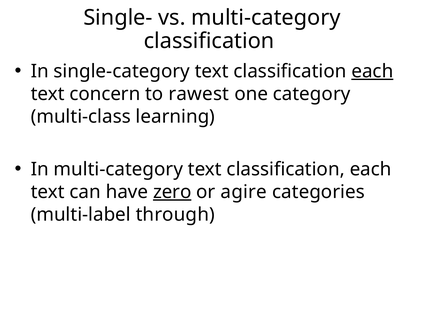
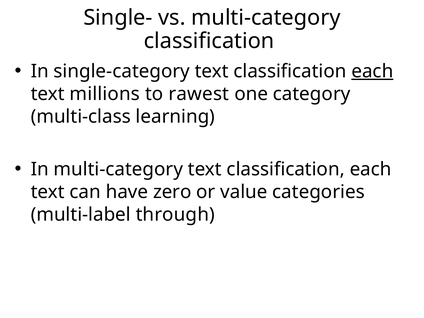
concern: concern -> millions
zero underline: present -> none
agire: agire -> value
